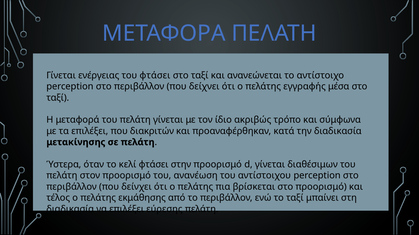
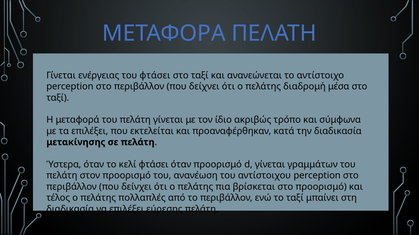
εγγραφής: εγγραφής -> διαδρομή
διακριτών: διακριτών -> εκτελείται
φτάσει στην: στην -> όταν
διαθέσιμων: διαθέσιμων -> γραμμάτων
εκμάθησης: εκμάθησης -> πολλαπλές
